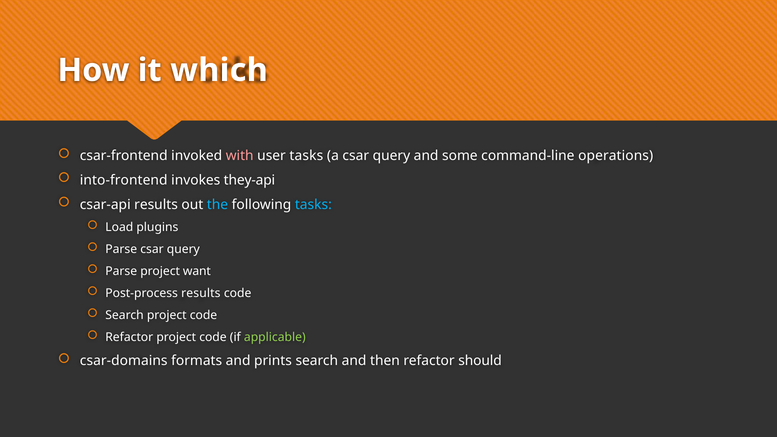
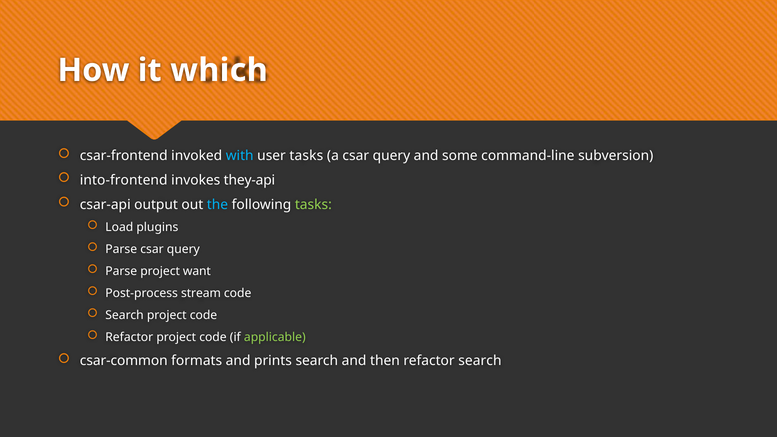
with colour: pink -> light blue
operations: operations -> subversion
csar-api results: results -> output
tasks at (313, 205) colour: light blue -> light green
Post-process results: results -> stream
csar-domains: csar-domains -> csar-common
refactor should: should -> search
